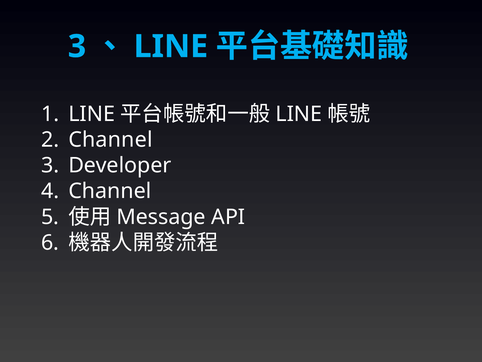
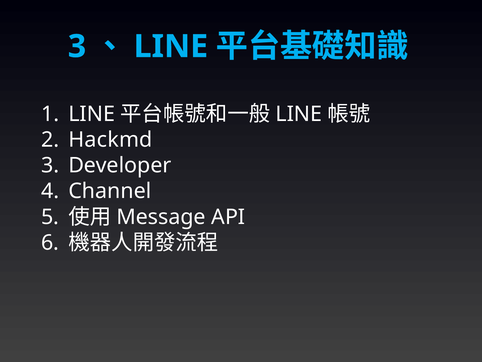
Channel at (110, 139): Channel -> Hackmd
